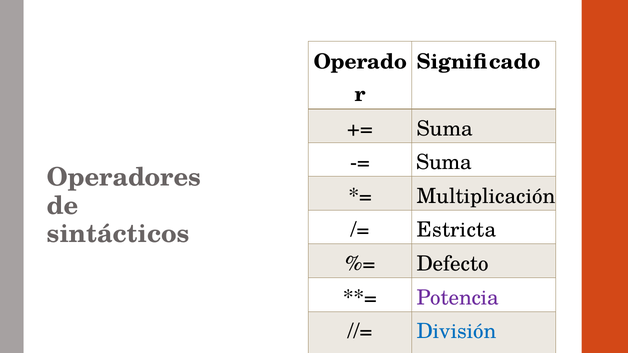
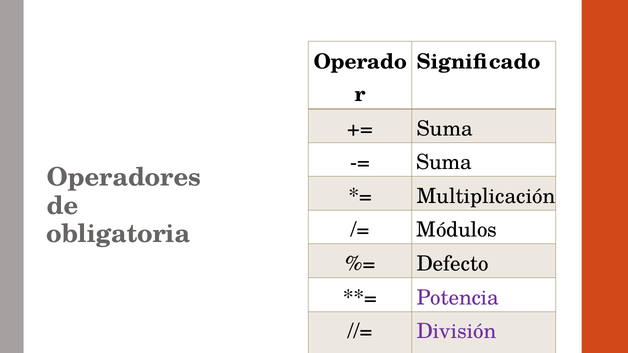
Estricta: Estricta -> Módulos
sintácticos: sintácticos -> obligatoria
División colour: blue -> purple
